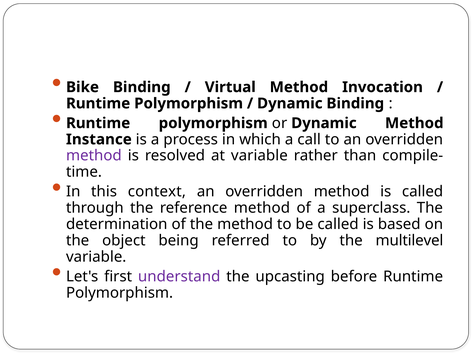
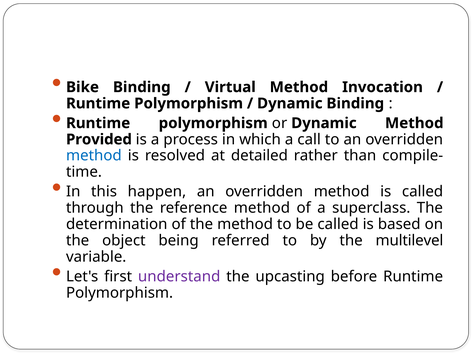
Instance: Instance -> Provided
method at (94, 156) colour: purple -> blue
at variable: variable -> detailed
context: context -> happen
